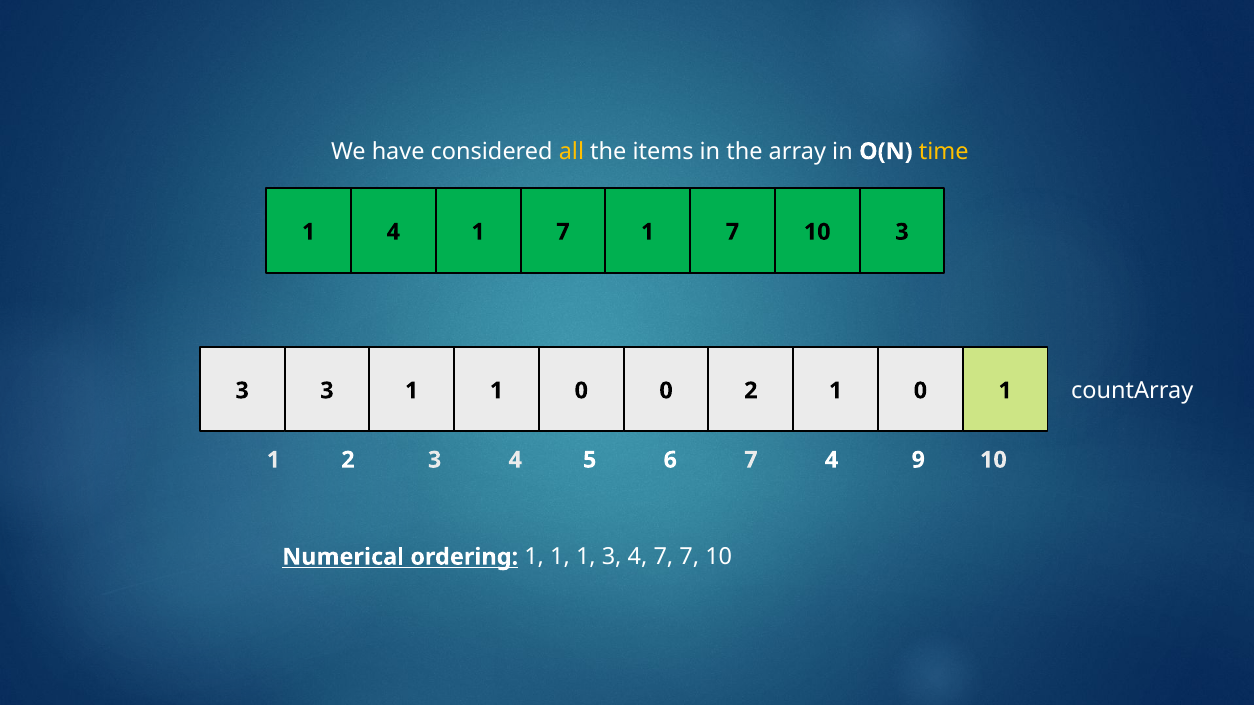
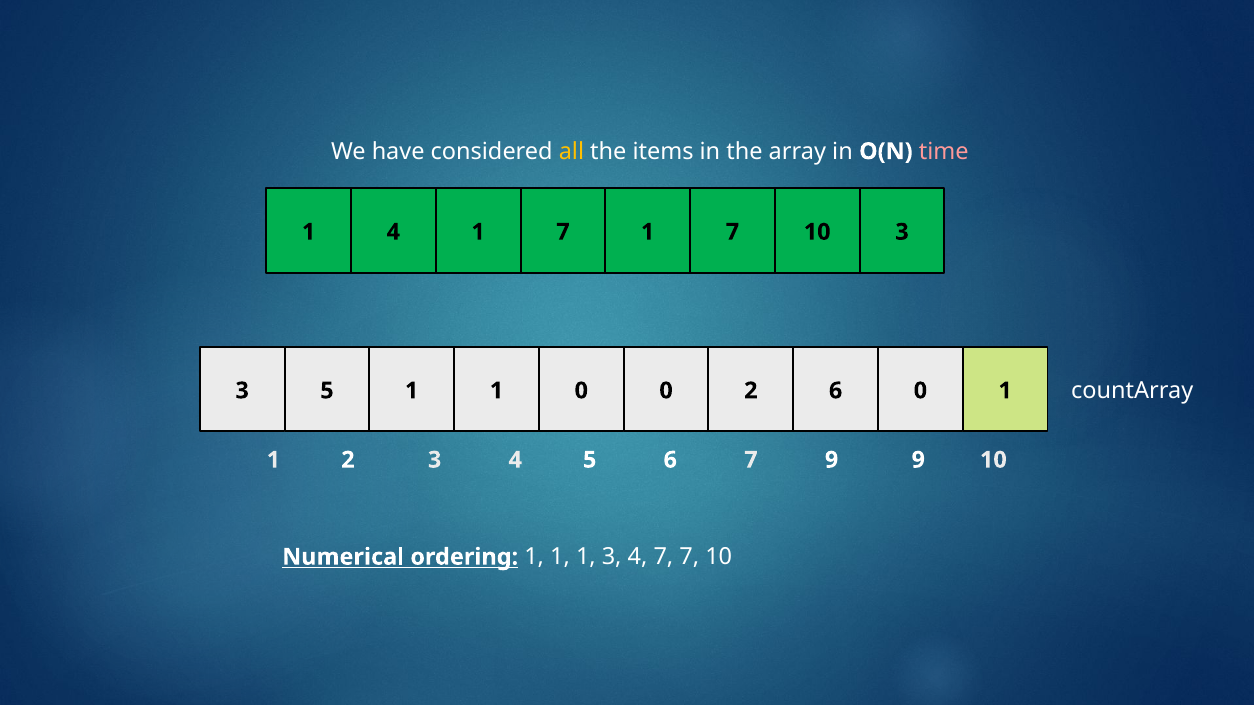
time colour: yellow -> pink
3 at (327, 391): 3 -> 5
2 1: 1 -> 6
7 4: 4 -> 9
